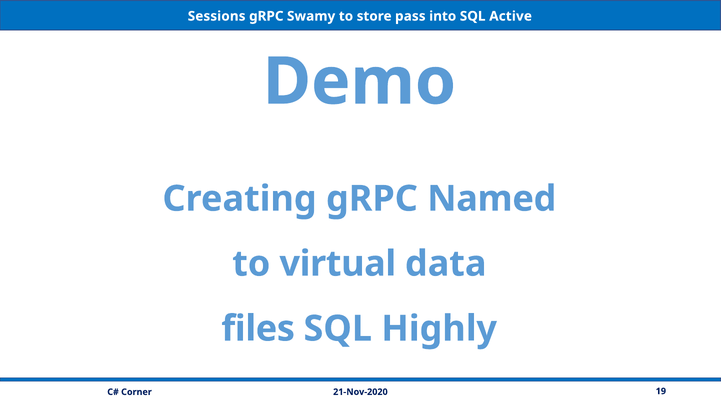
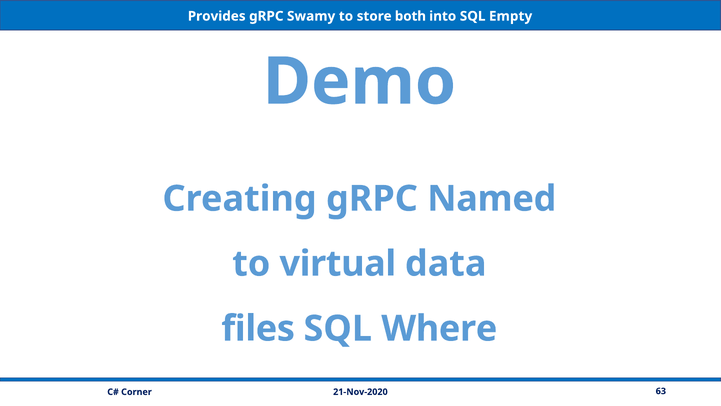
Sessions: Sessions -> Provides
pass: pass -> both
Active: Active -> Empty
Highly: Highly -> Where
19: 19 -> 63
